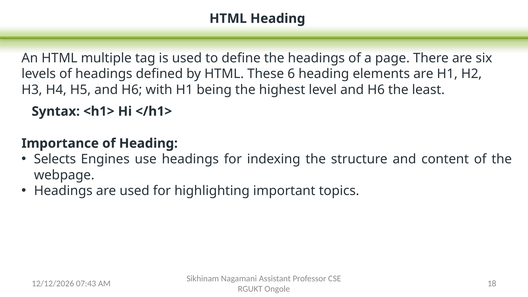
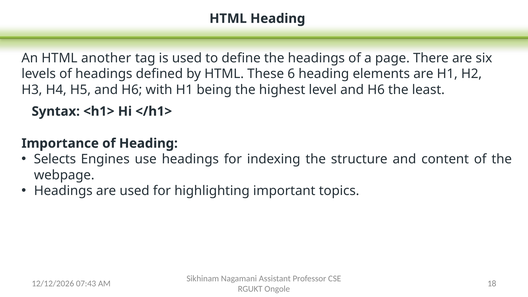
multiple: multiple -> another
